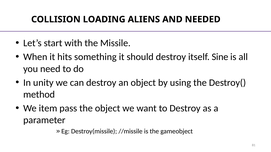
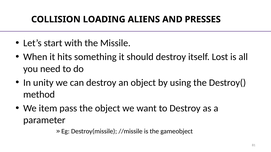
NEEDED: NEEDED -> PRESSES
Sine: Sine -> Lost
